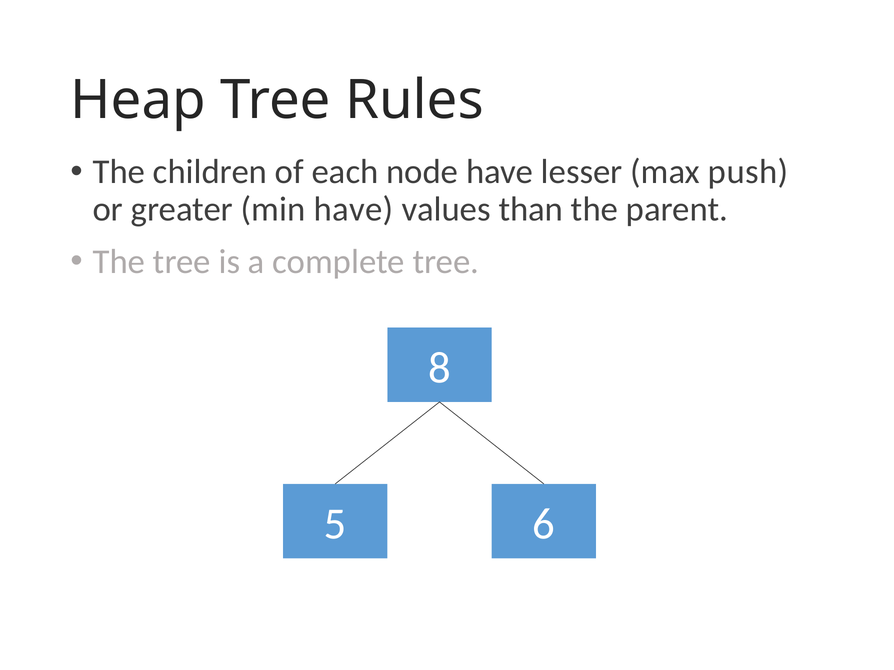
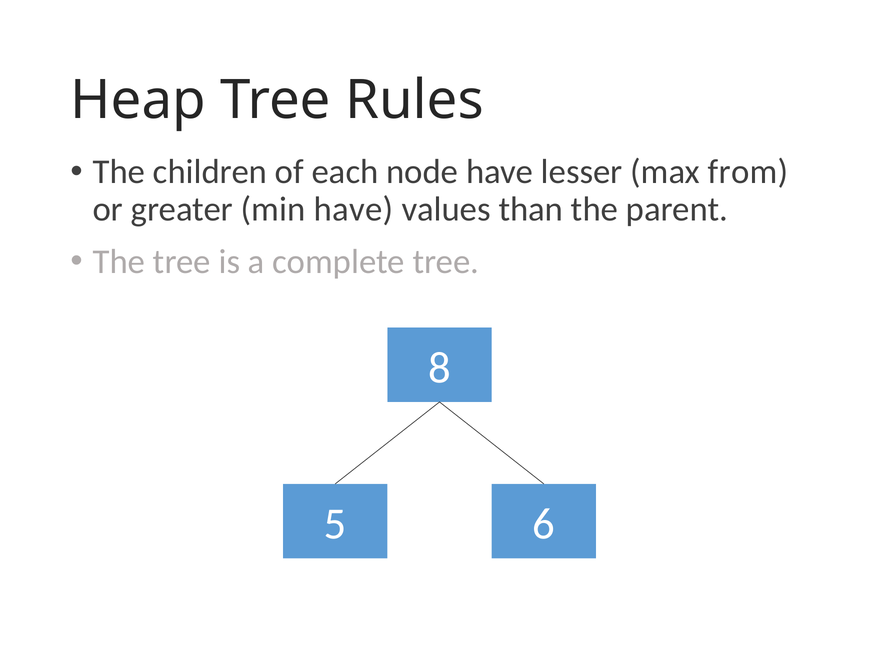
push: push -> from
